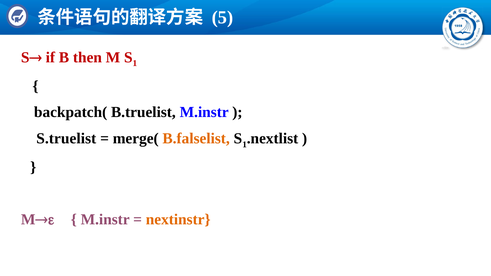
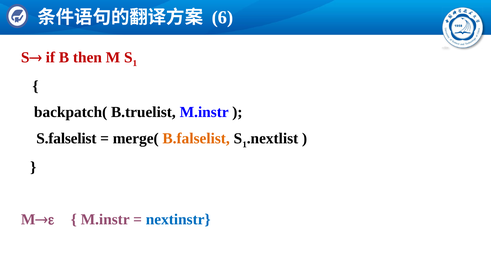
5: 5 -> 6
S.truelist: S.truelist -> S.falselist
nextinstr colour: orange -> blue
